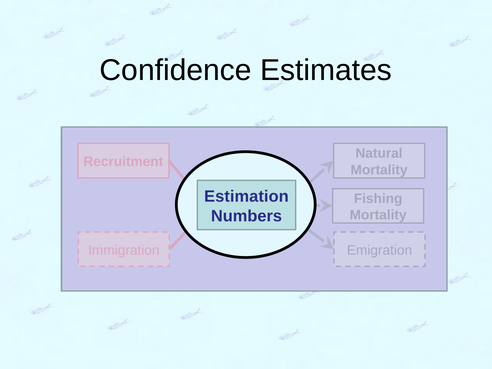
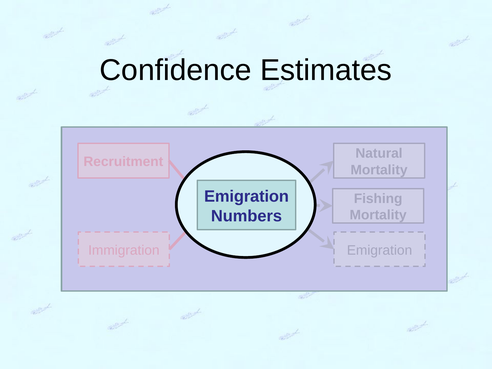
Estimation at (246, 196): Estimation -> Emigration
